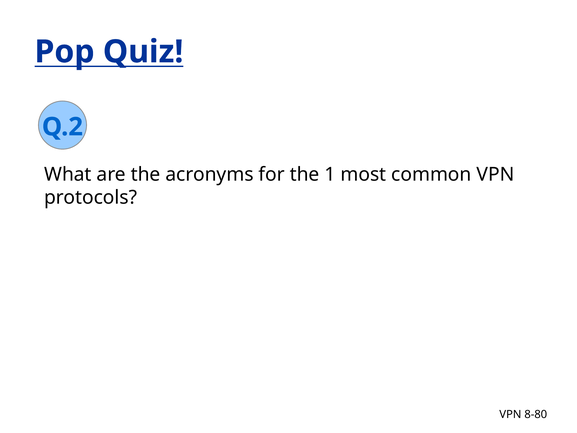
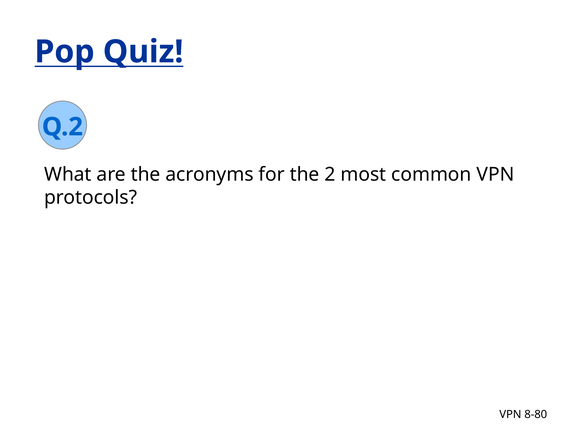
1: 1 -> 2
